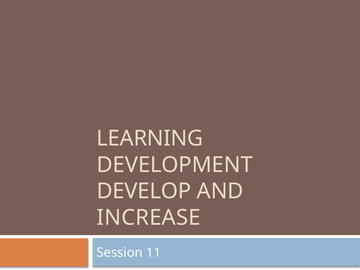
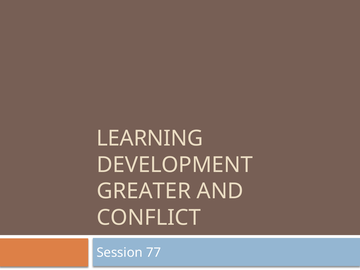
DEVELOP: DEVELOP -> GREATER
INCREASE: INCREASE -> CONFLICT
11: 11 -> 77
